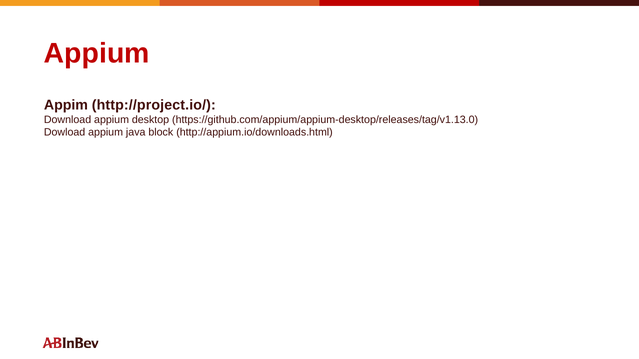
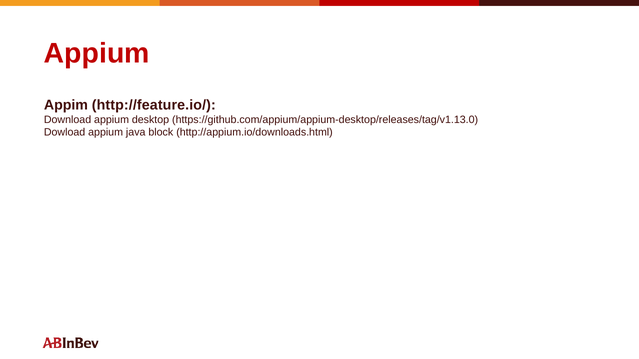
http://project.io/: http://project.io/ -> http://feature.io/
